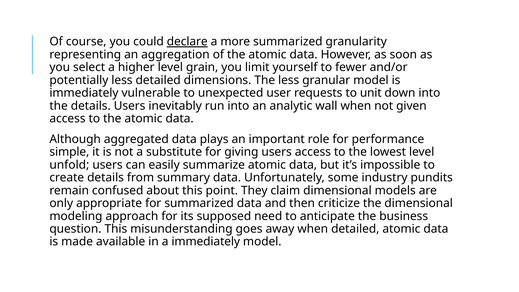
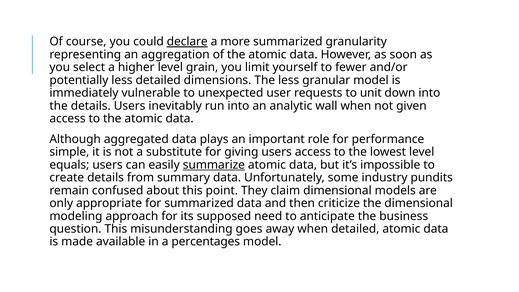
unfold: unfold -> equals
summarize underline: none -> present
a immediately: immediately -> percentages
